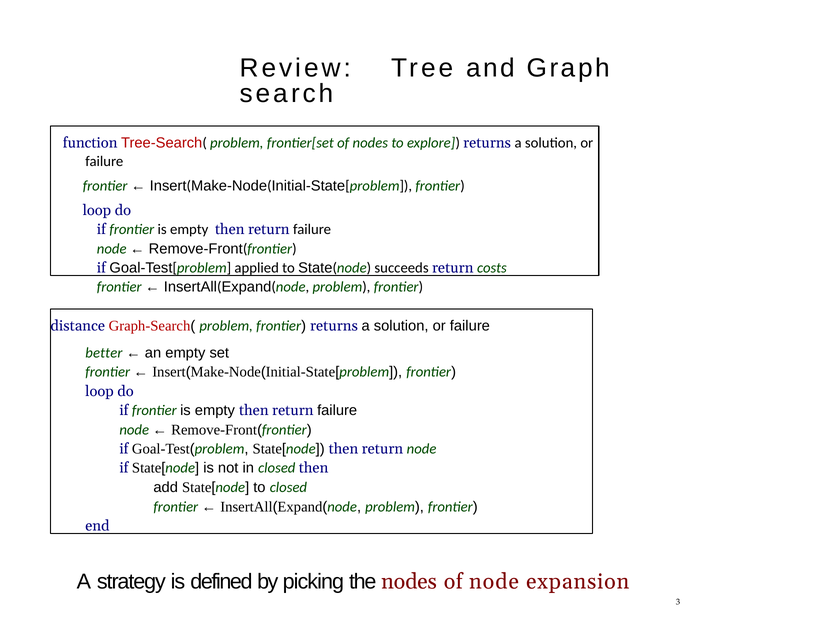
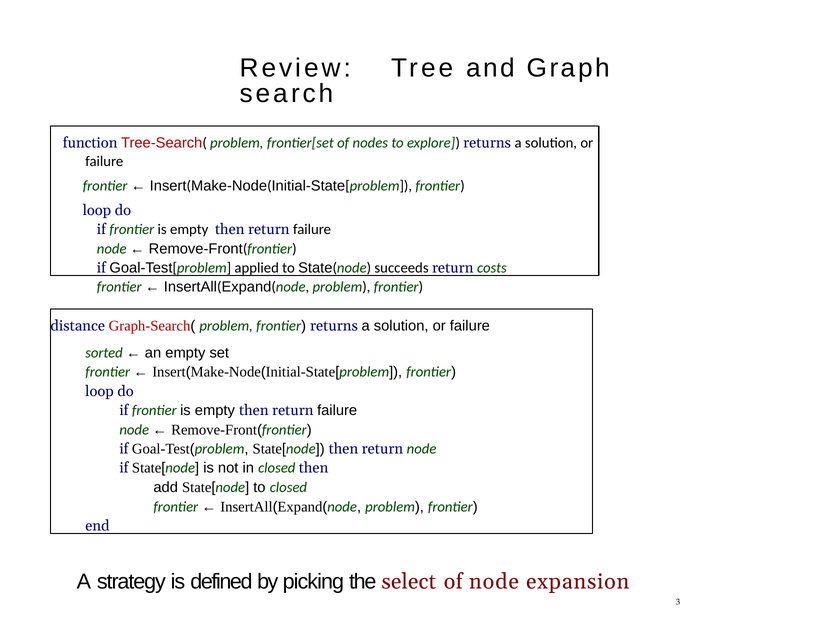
better: better -> sorted
the nodes: nodes -> select
